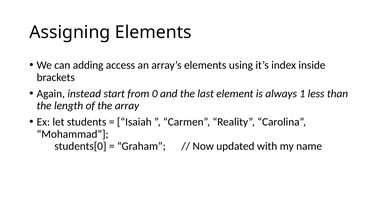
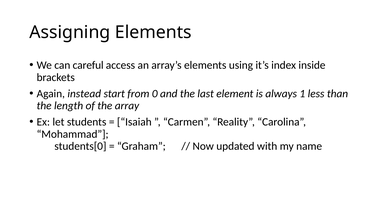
adding: adding -> careful
